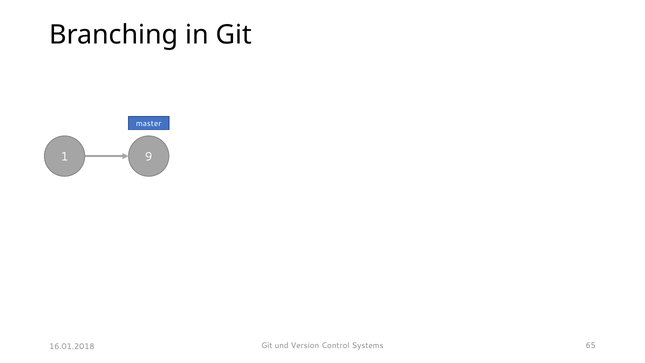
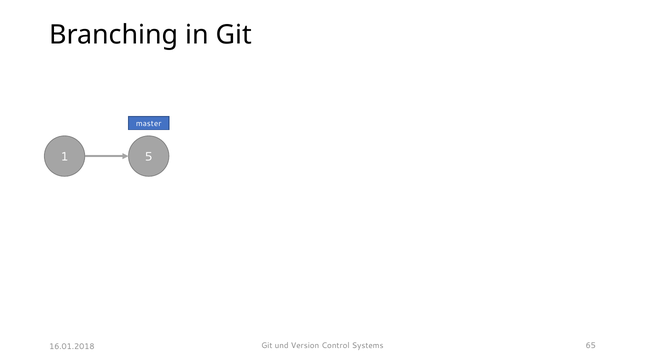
9: 9 -> 5
